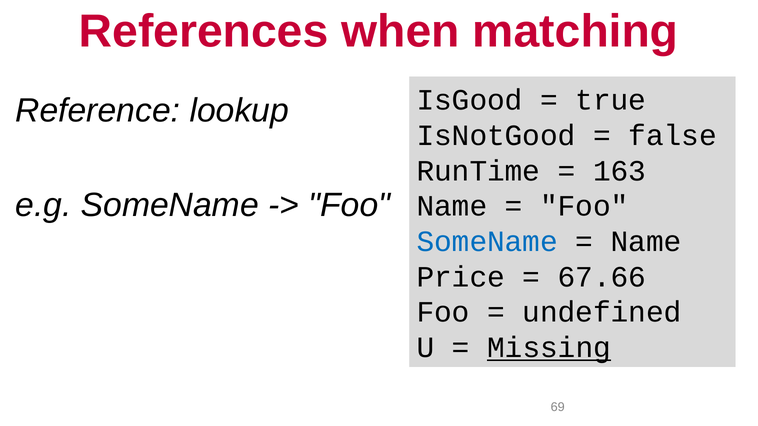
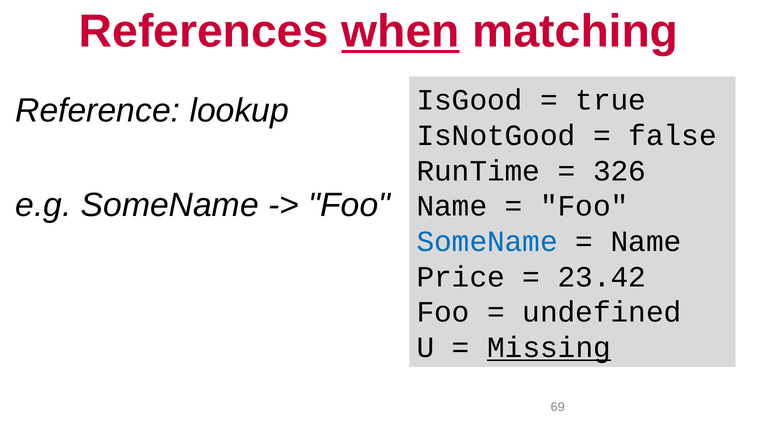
when underline: none -> present
163: 163 -> 326
67.66: 67.66 -> 23.42
